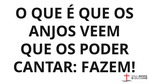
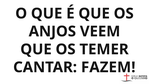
PODER: PODER -> TEMER
